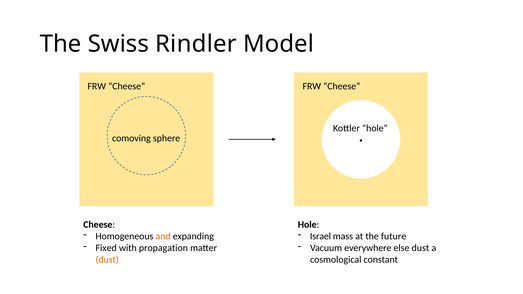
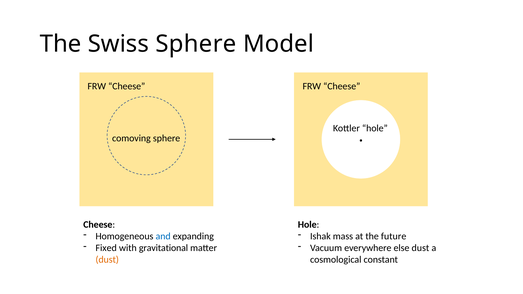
Swiss Rindler: Rindler -> Sphere
and colour: orange -> blue
Israel: Israel -> Ishak
propagation: propagation -> gravitational
